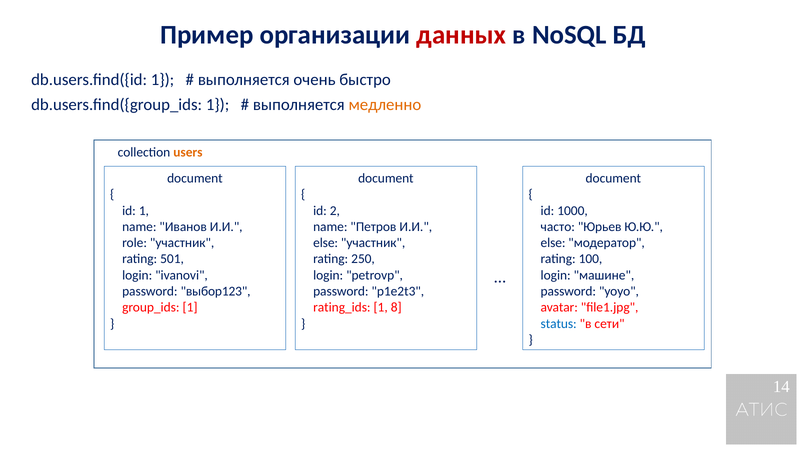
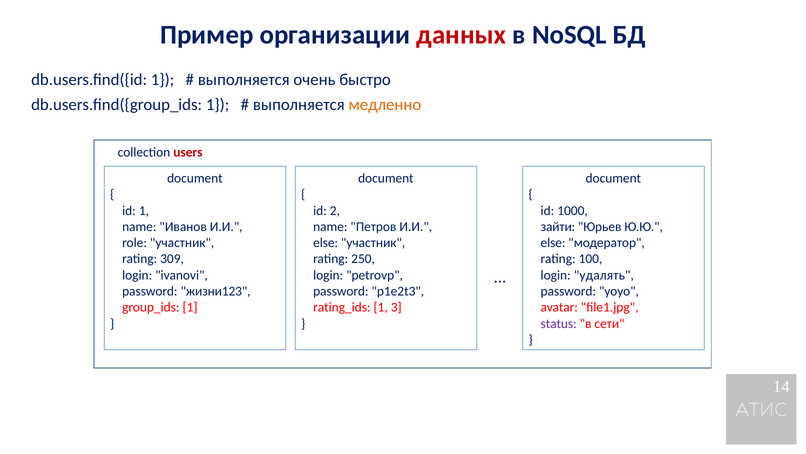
users colour: orange -> red
часто: часто -> зайти
501: 501 -> 309
машине: машине -> удалять
выбор123: выбор123 -> жизни123
8: 8 -> 3
status colour: blue -> purple
